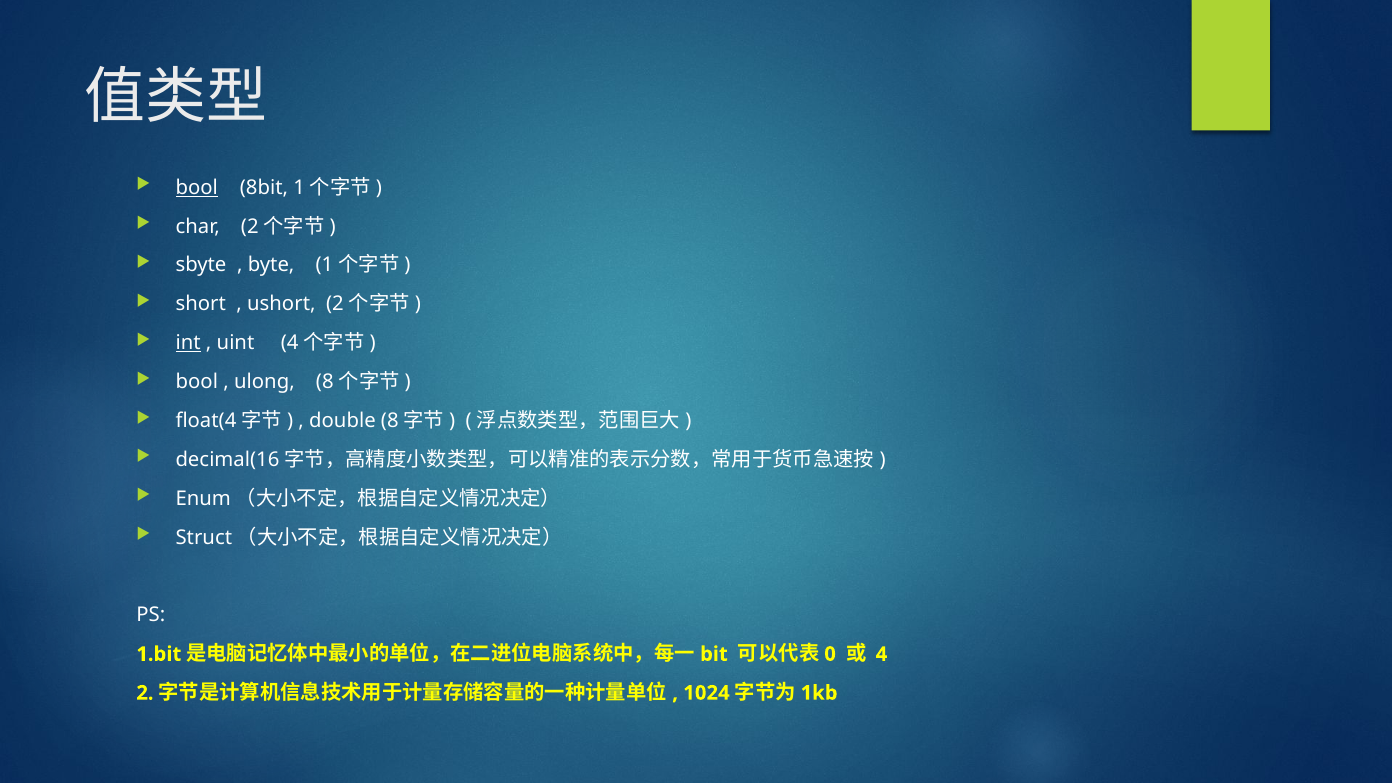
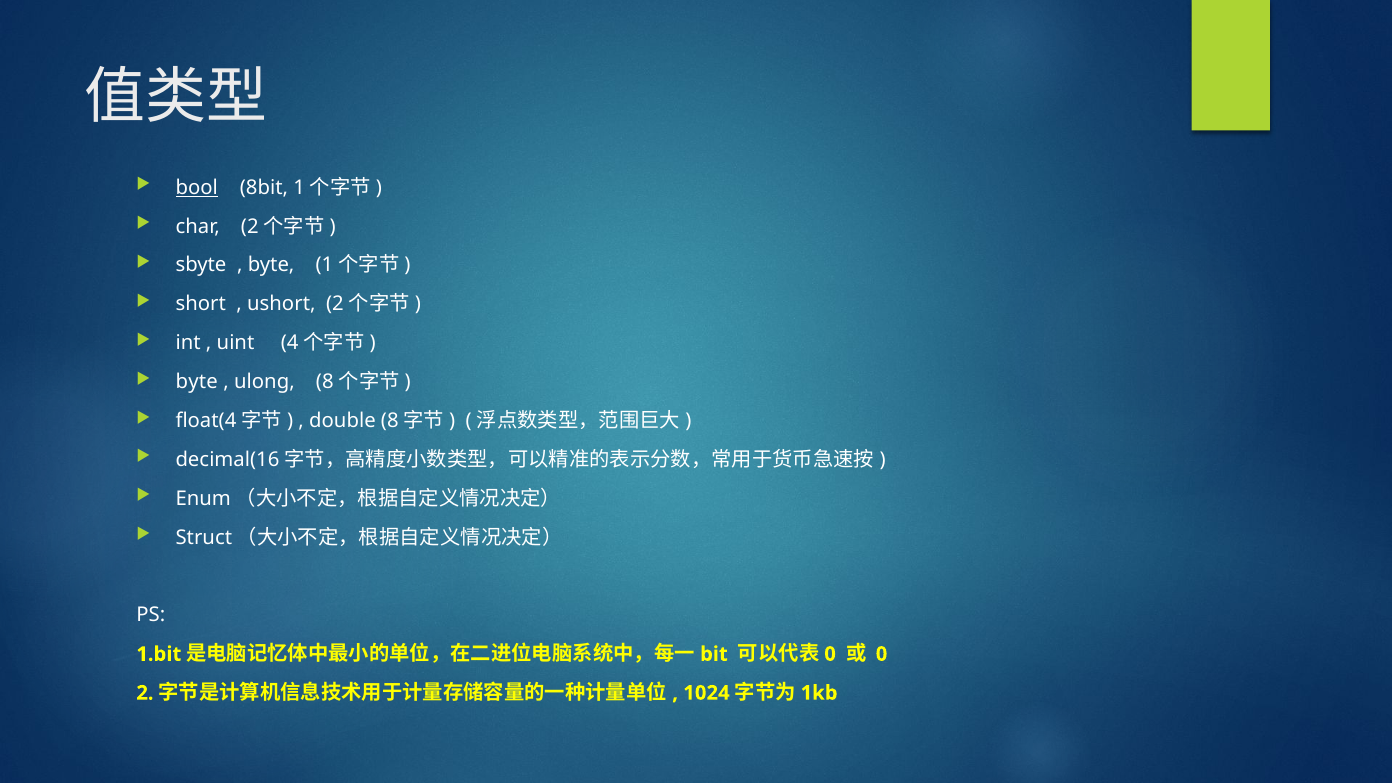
int underline: present -> none
bool at (197, 382): bool -> byte
4 at (882, 654): 4 -> 0
